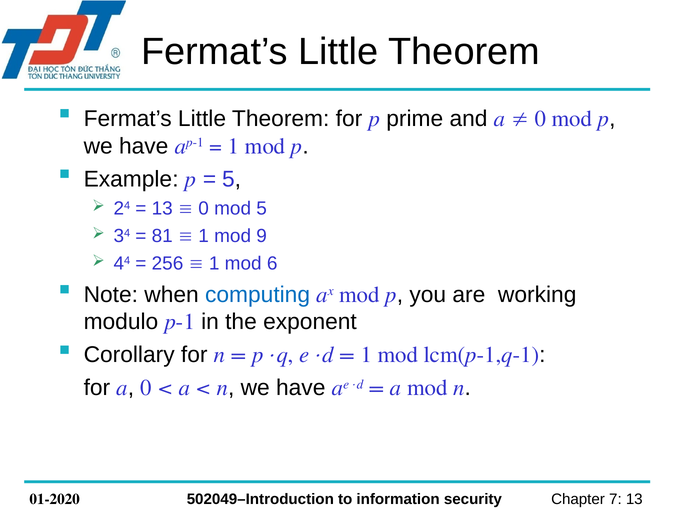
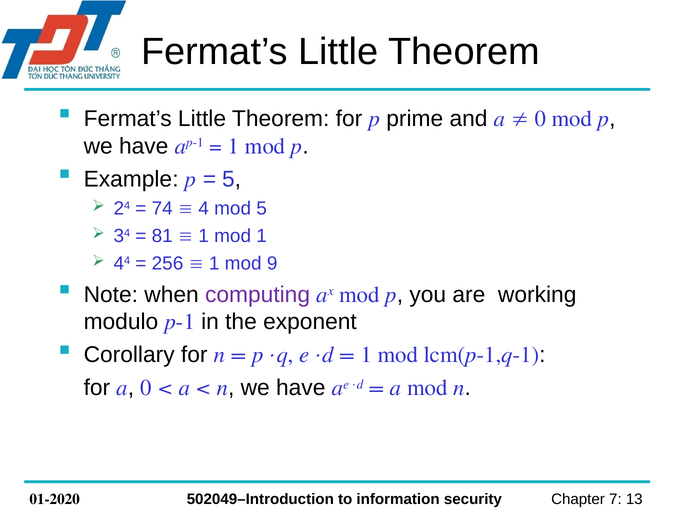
13 at (162, 209): 13 -> 74
0 at (204, 209): 0 -> 4
mod 9: 9 -> 1
6: 6 -> 9
computing colour: blue -> purple
